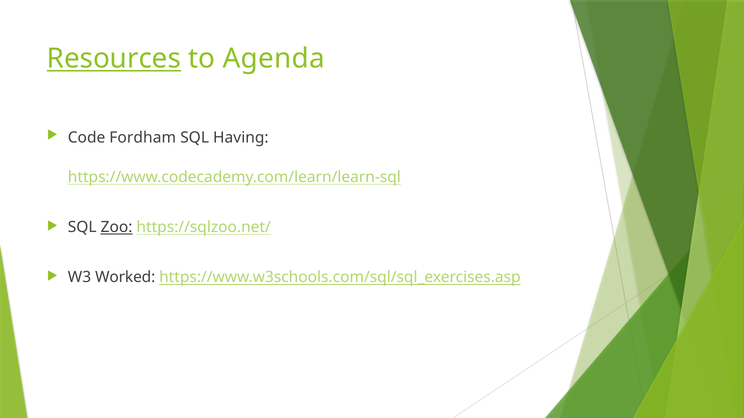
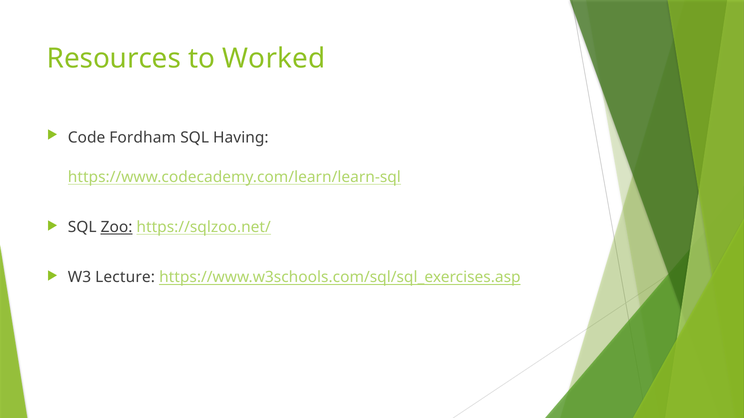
Resources underline: present -> none
Agenda: Agenda -> Worked
Worked: Worked -> Lecture
